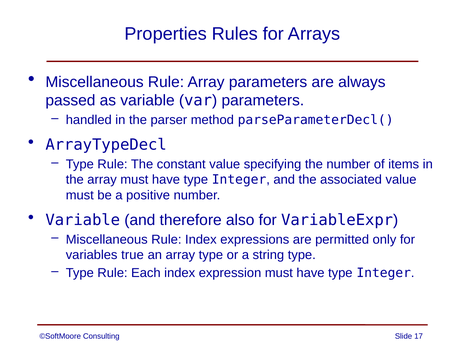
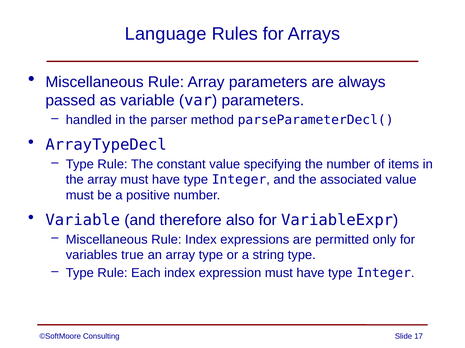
Properties: Properties -> Language
